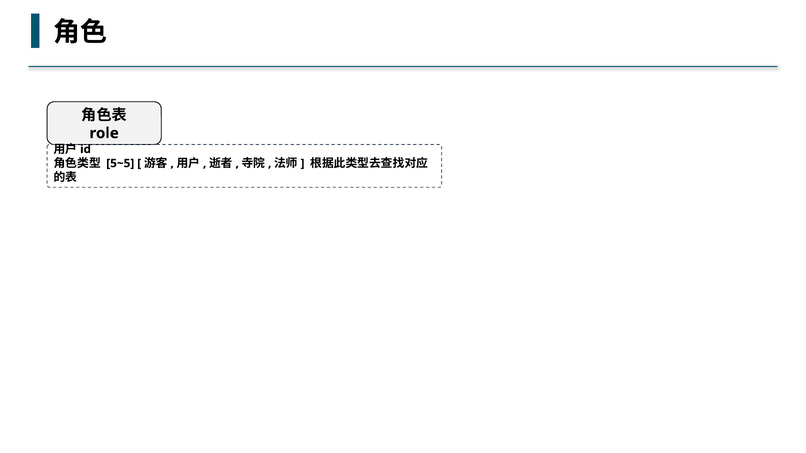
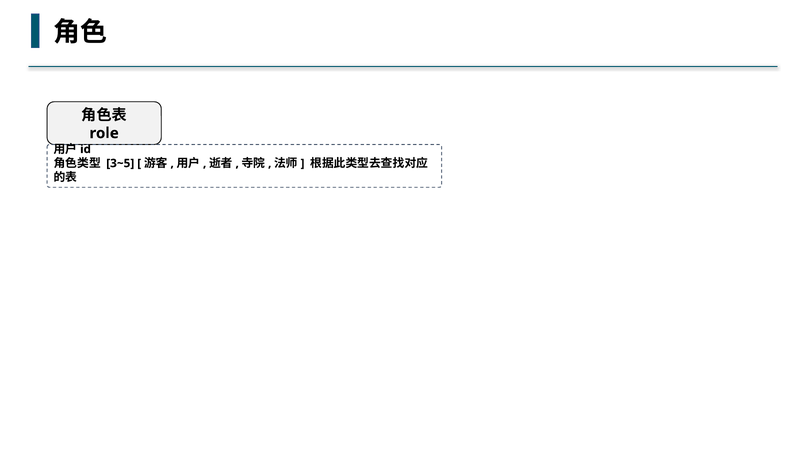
5~5: 5~5 -> 3~5
